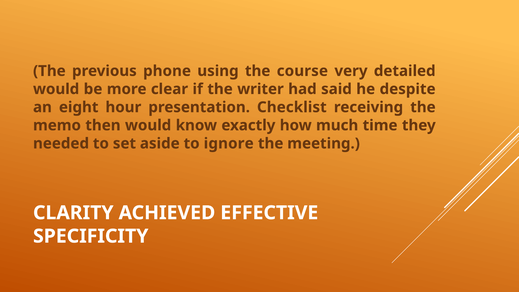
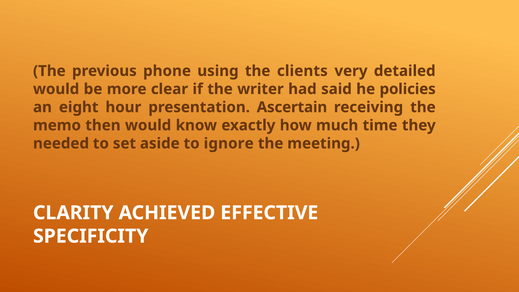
course: course -> clients
despite: despite -> policies
Checklist: Checklist -> Ascertain
